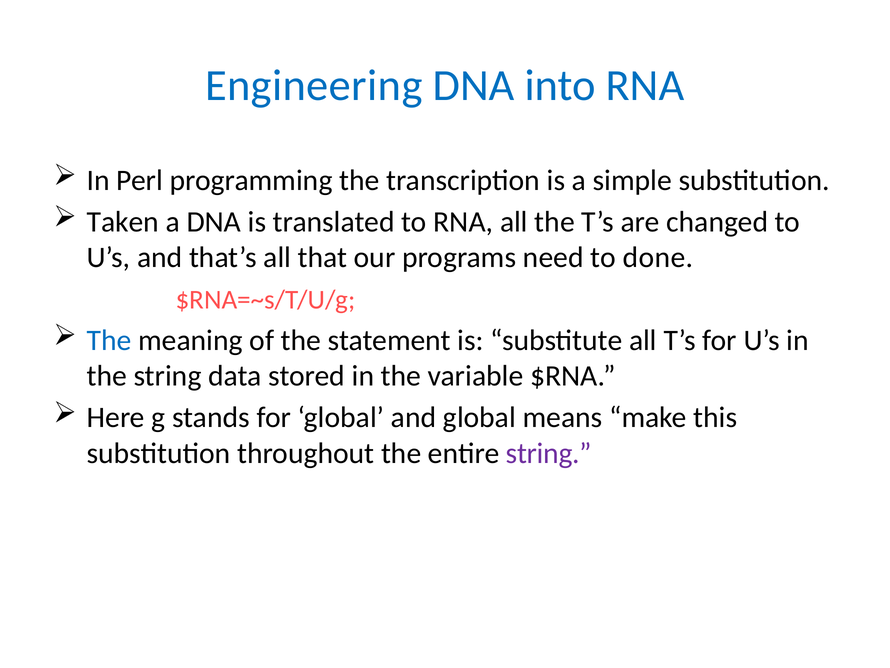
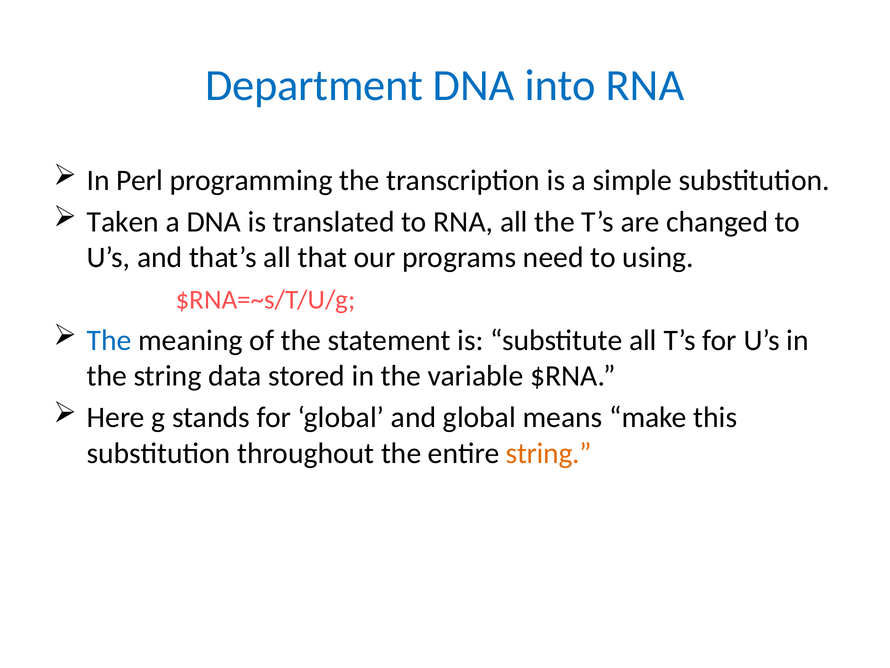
Engineering: Engineering -> Department
done: done -> using
string at (549, 453) colour: purple -> orange
